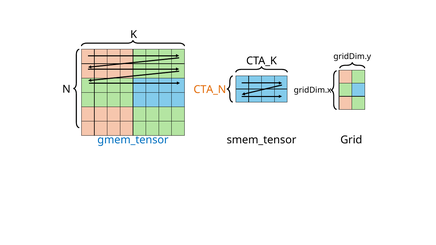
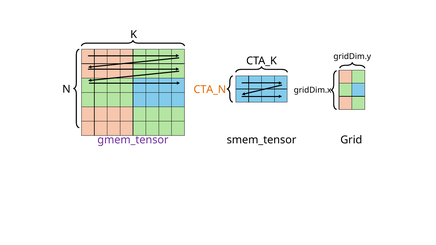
gmem_tensor colour: blue -> purple
